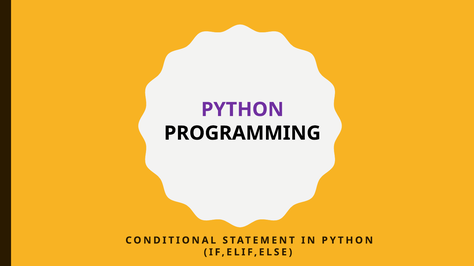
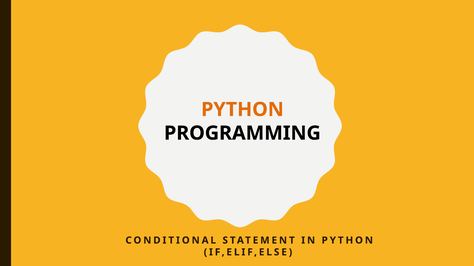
PYTHON at (242, 110) colour: purple -> orange
